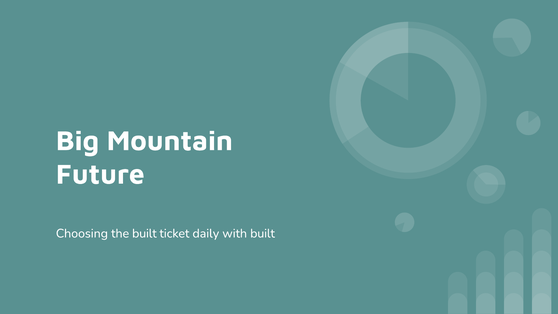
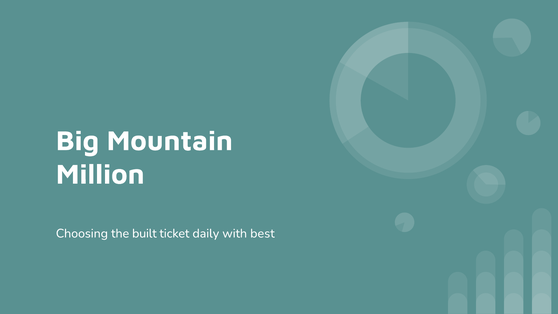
Future: Future -> Million
with built: built -> best
